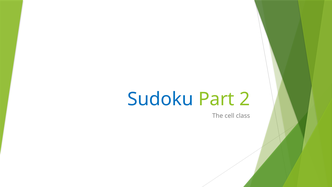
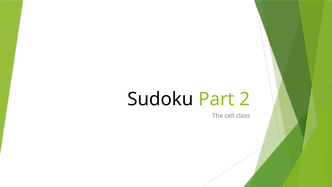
Sudoku colour: blue -> black
